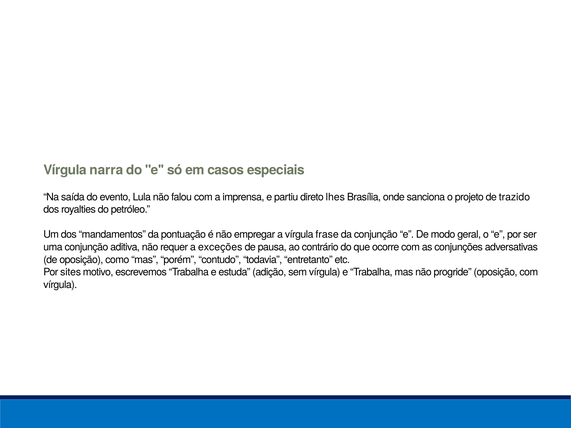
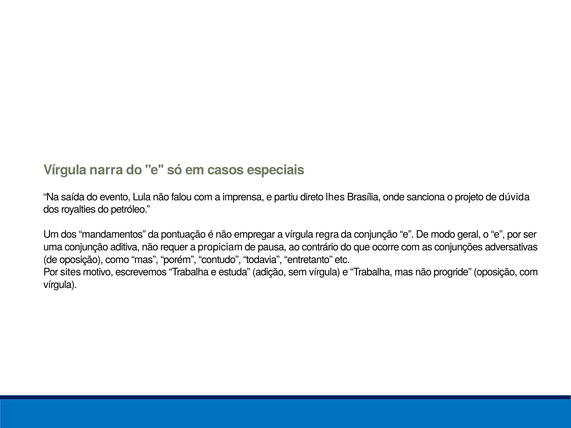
trazido: trazido -> dúvida
frase: frase -> regra
exceções: exceções -> propiciam
